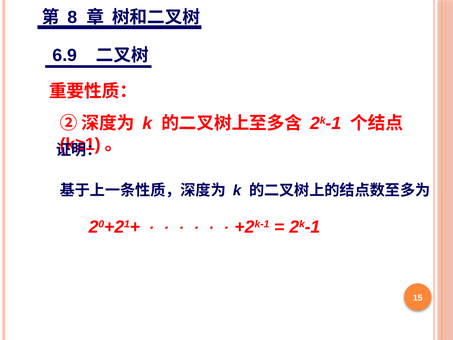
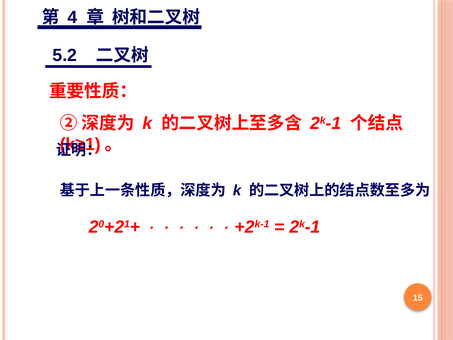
8: 8 -> 4
6.9: 6.9 -> 5.2
